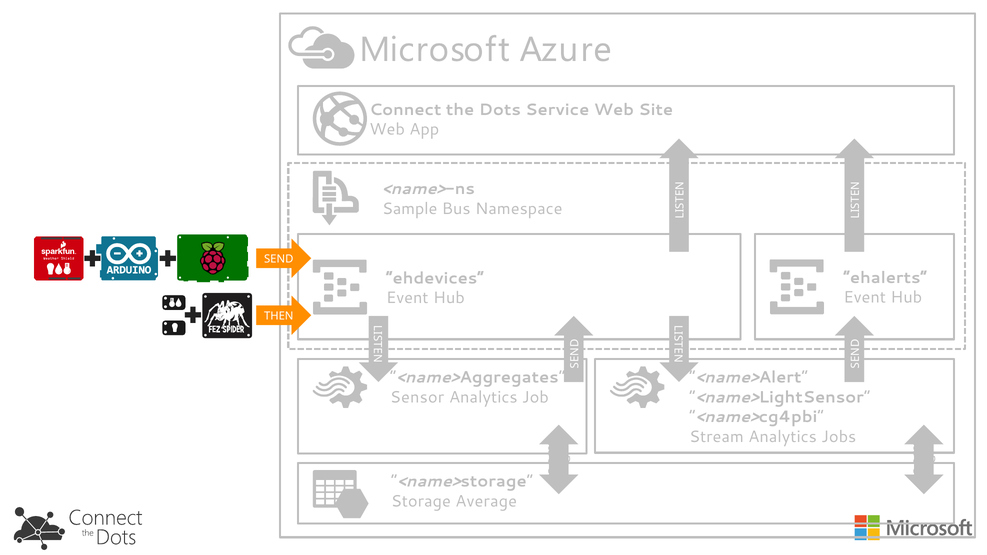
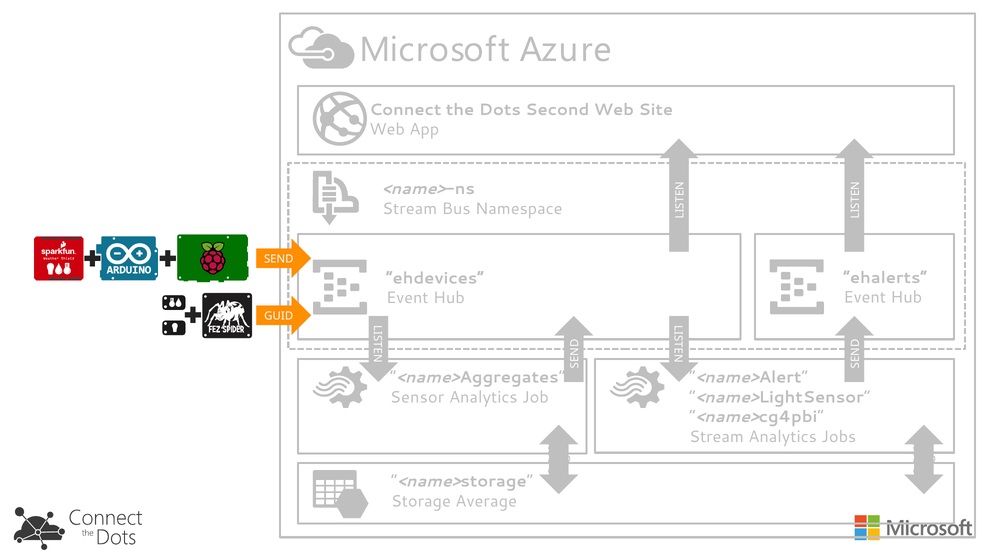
Service: Service -> Second
Sample at (410, 209): Sample -> Stream
THEN: THEN -> GUID
